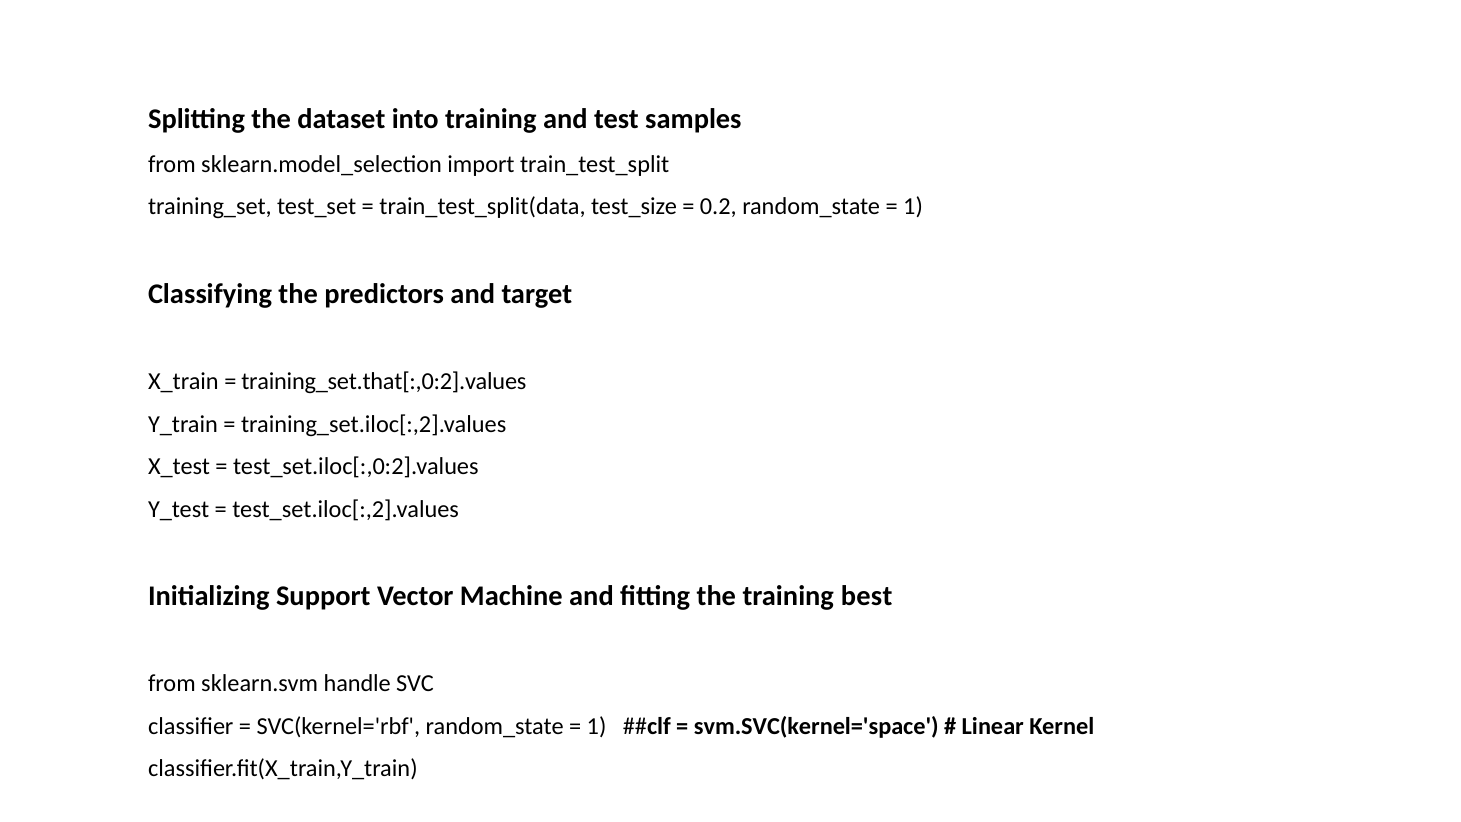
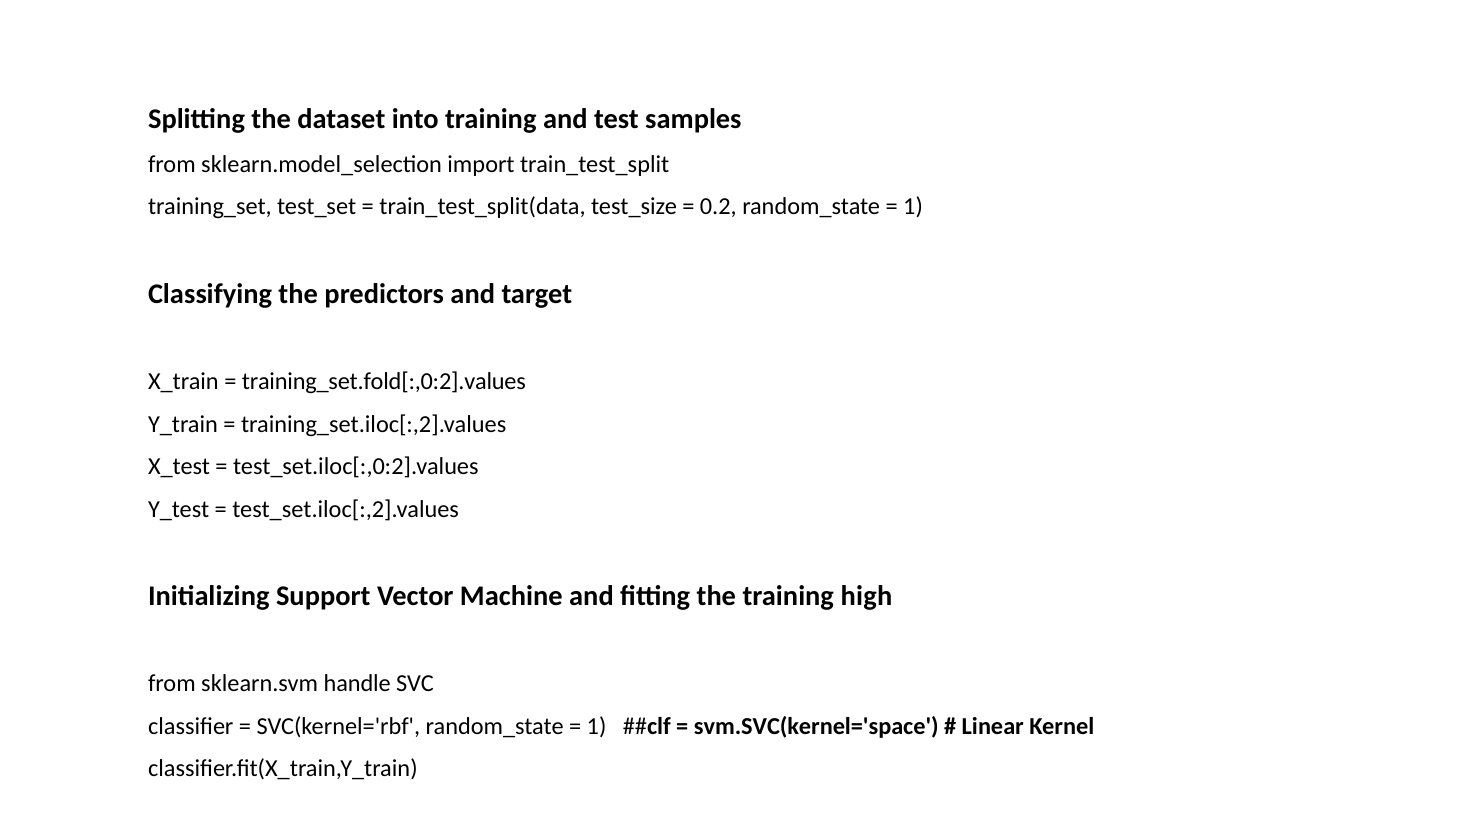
training_set.that[:,0:2].values: training_set.that[:,0:2].values -> training_set.fold[:,0:2].values
best: best -> high
